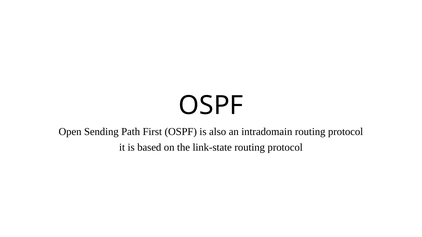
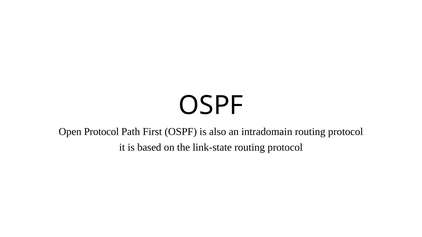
Open Sending: Sending -> Protocol
